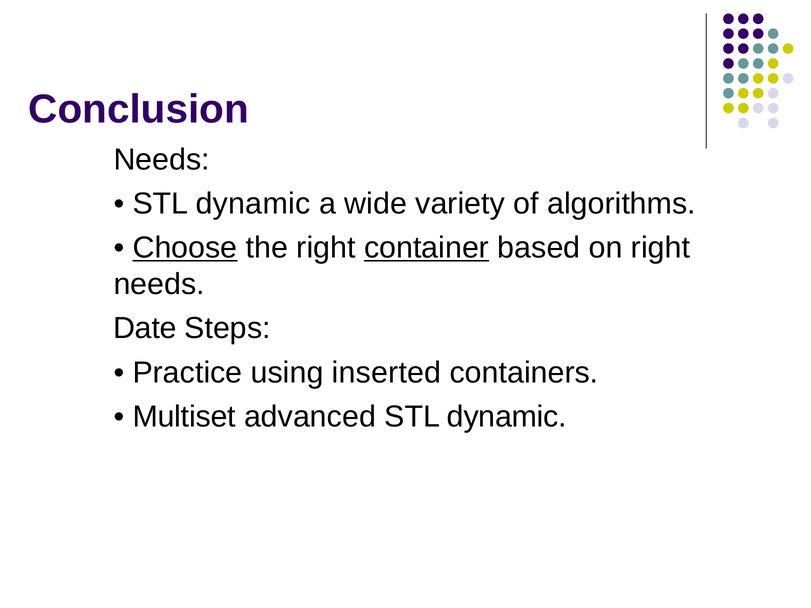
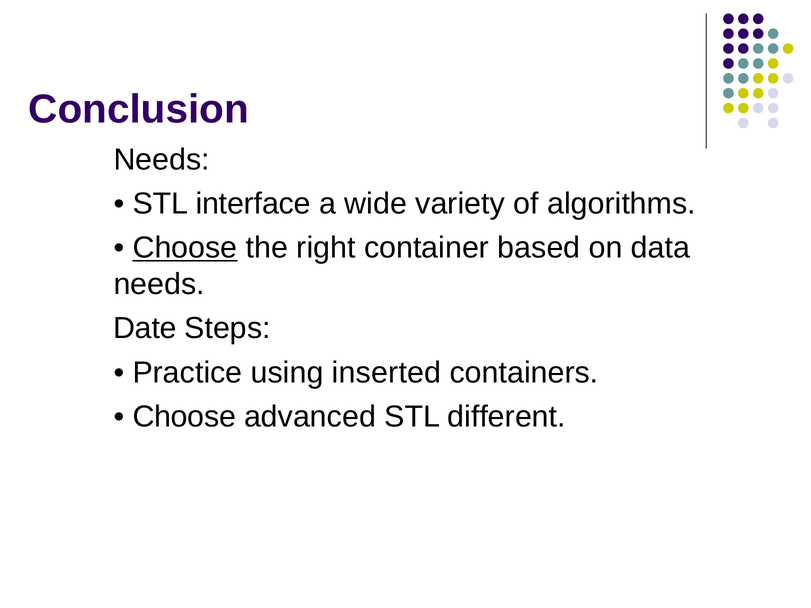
dynamic at (253, 204): dynamic -> interface
container underline: present -> none
on right: right -> data
Multiset at (184, 417): Multiset -> Choose
advanced STL dynamic: dynamic -> different
